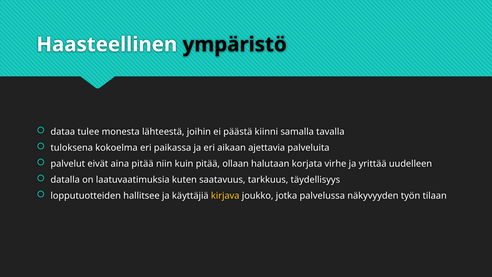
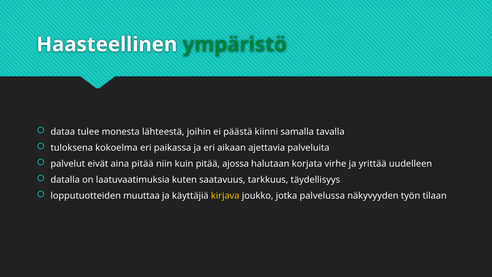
ympäristö colour: black -> green
ollaan: ollaan -> ajossa
hallitsee: hallitsee -> muuttaa
